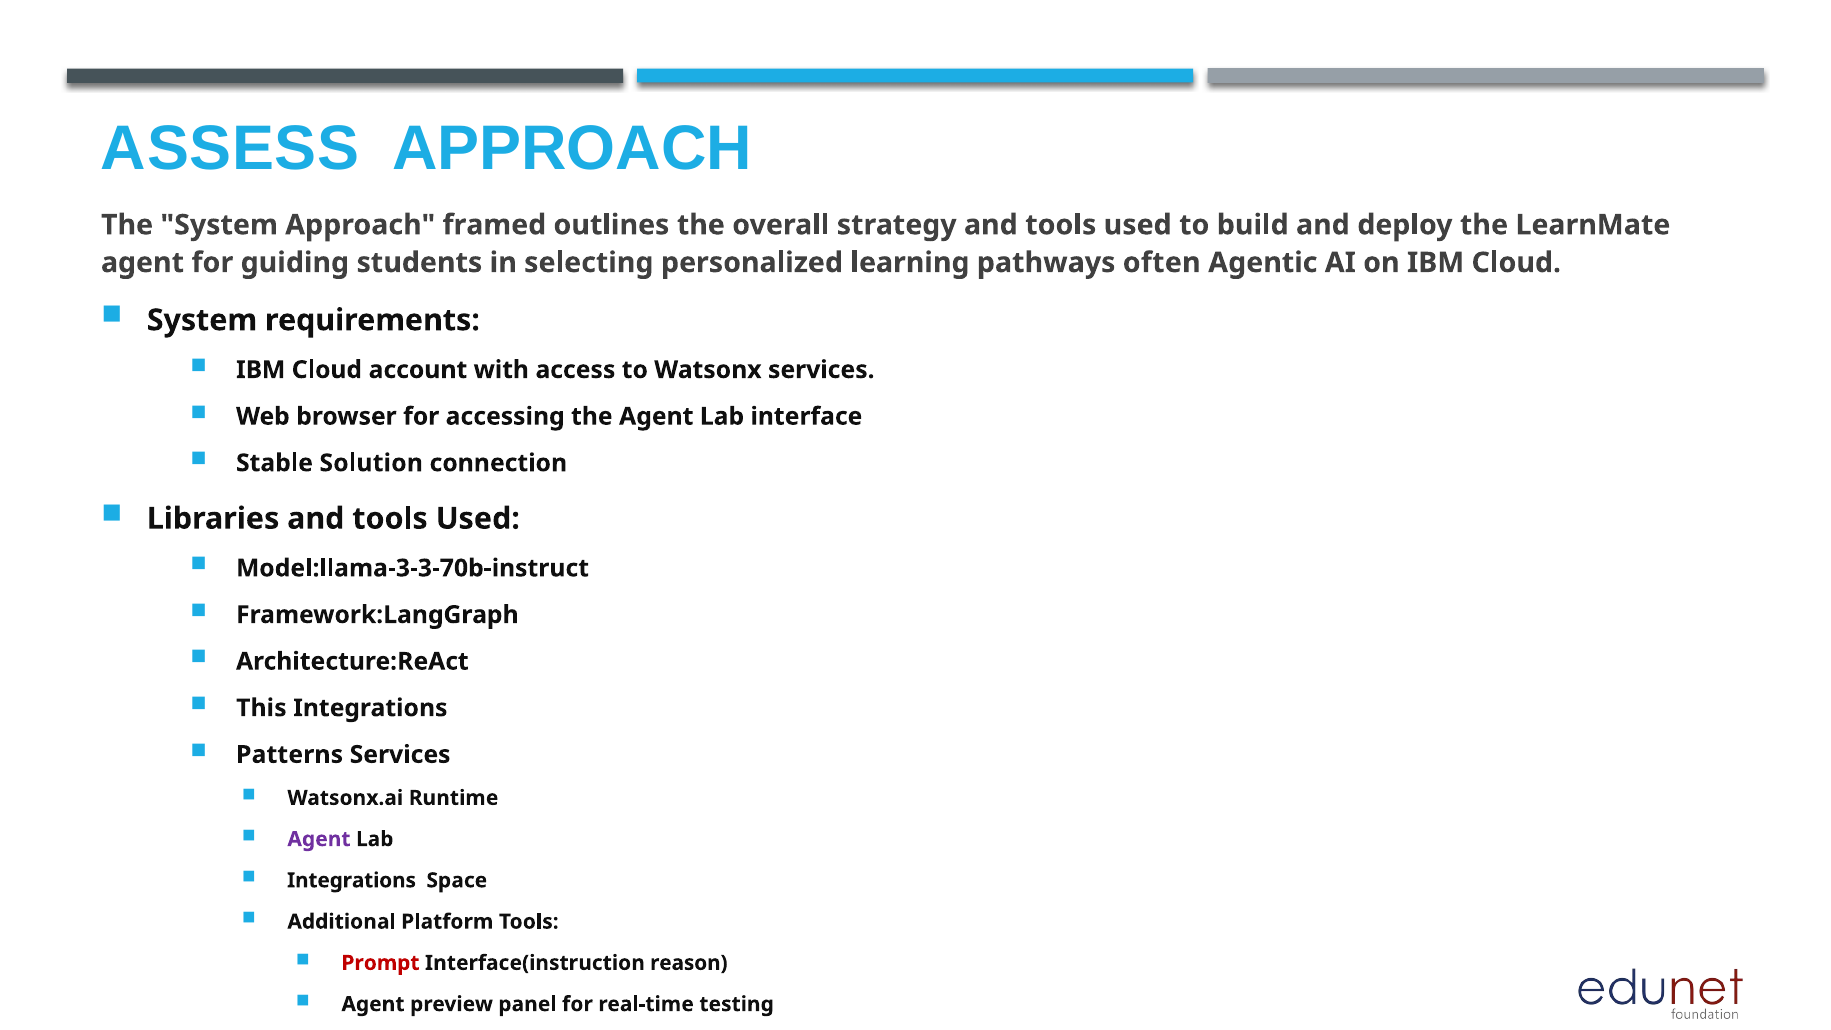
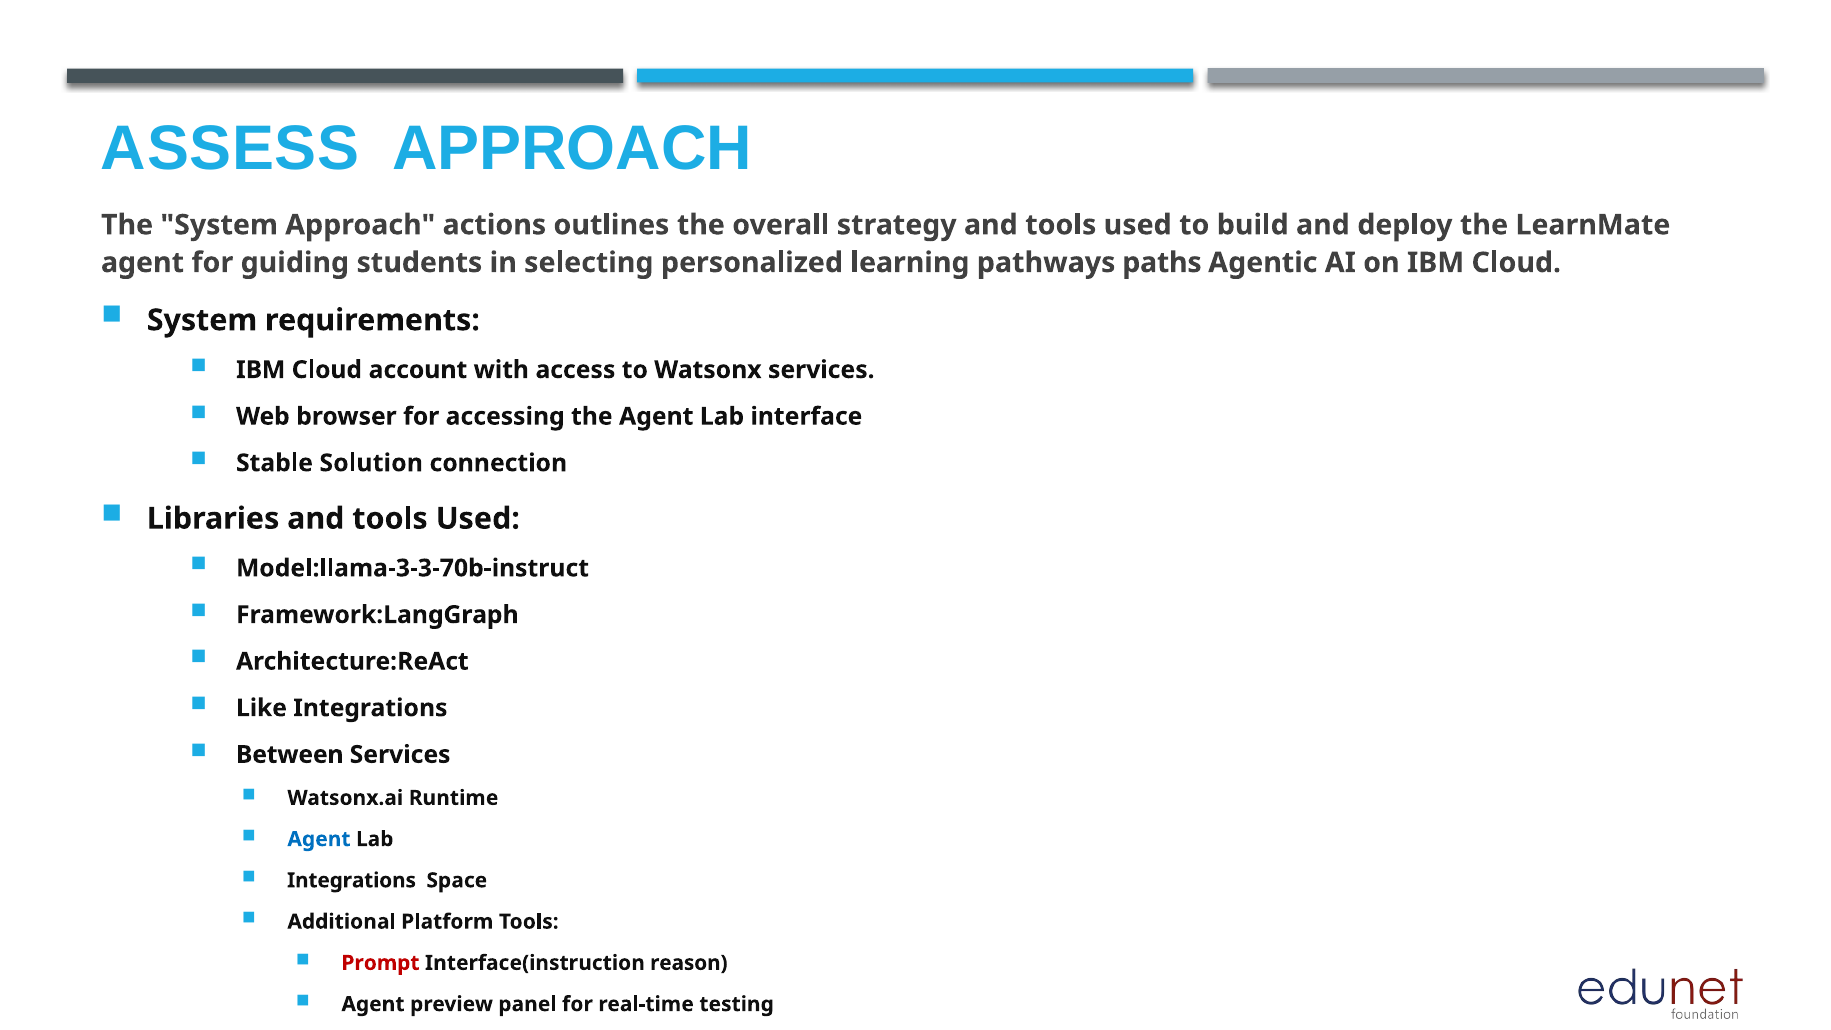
framed: framed -> actions
often: often -> paths
This: This -> Like
Patterns: Patterns -> Between
Agent at (319, 839) colour: purple -> blue
